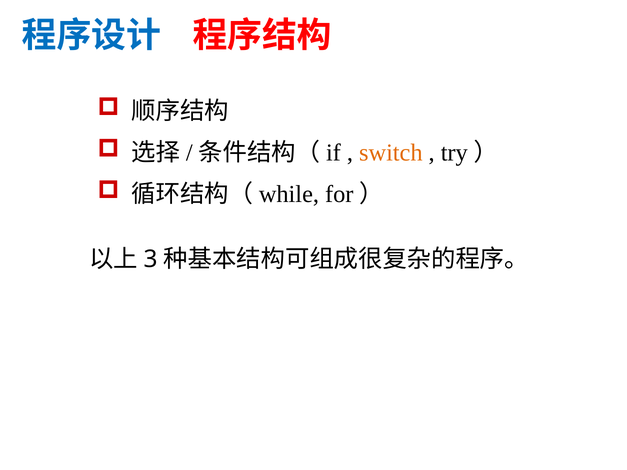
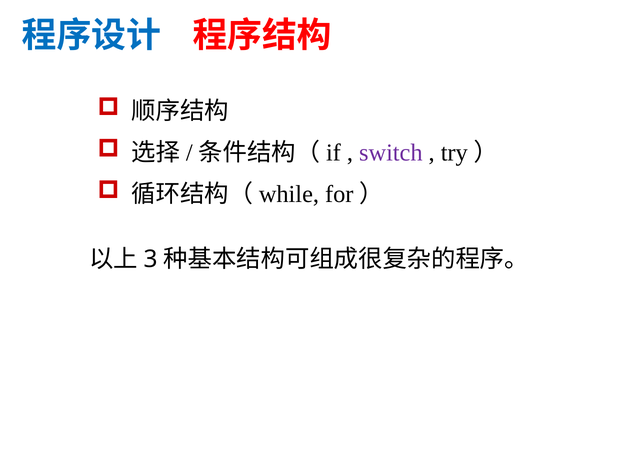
switch colour: orange -> purple
